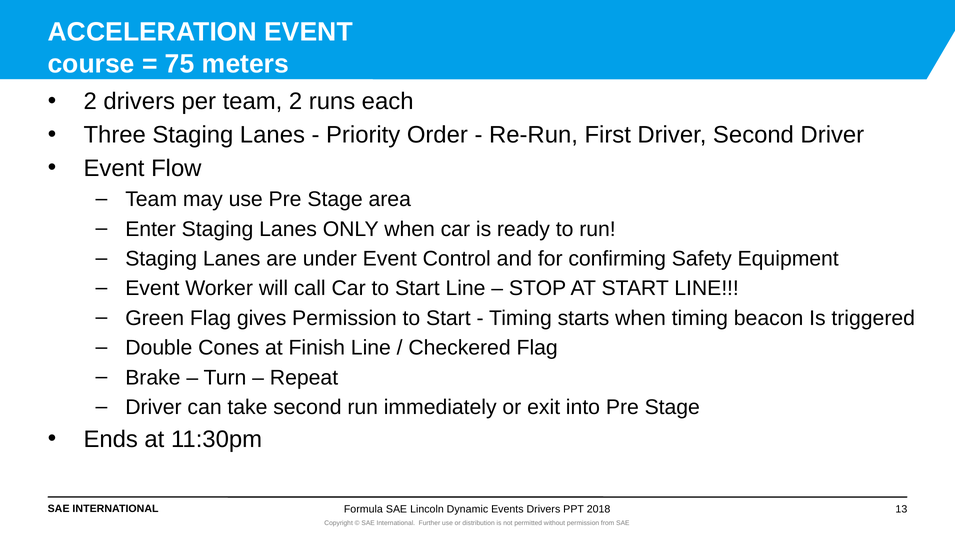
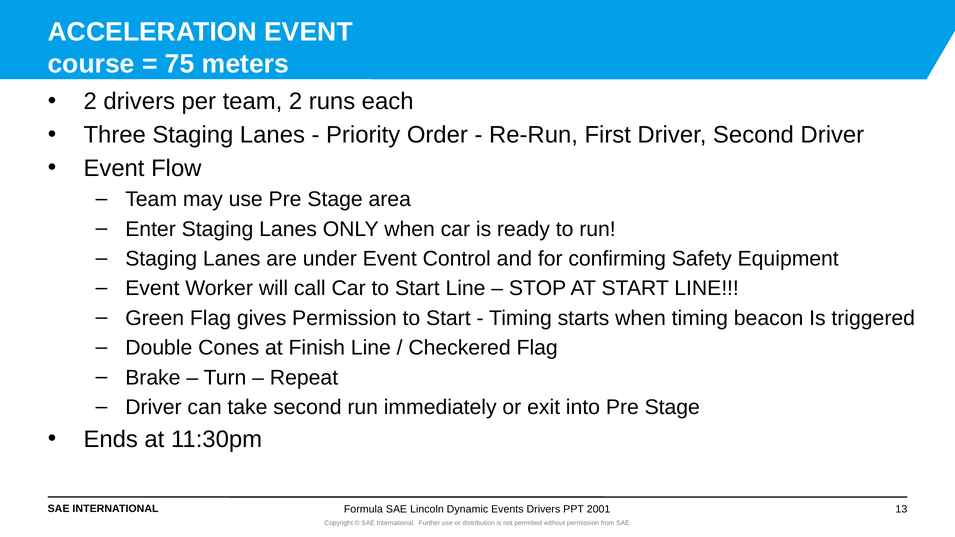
2018: 2018 -> 2001
